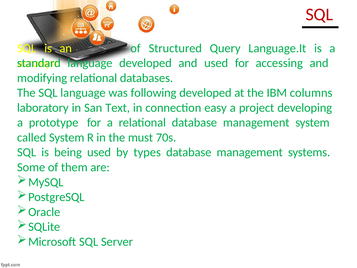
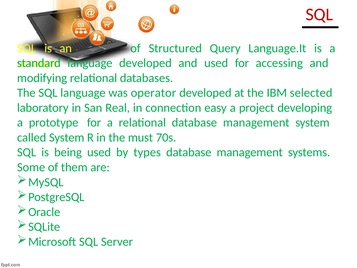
following: following -> operator
columns: columns -> selected
Text: Text -> Real
